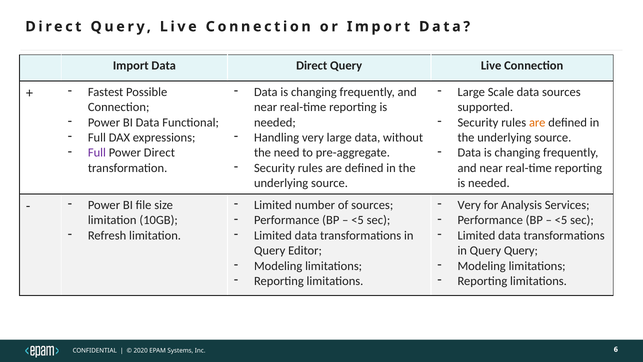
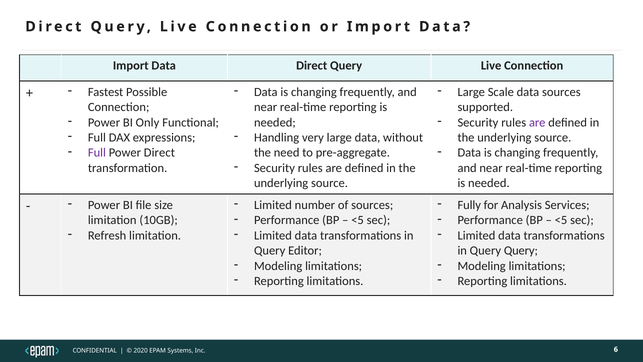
BI Data: Data -> Only
are at (537, 122) colour: orange -> purple
Very at (469, 205): Very -> Fully
